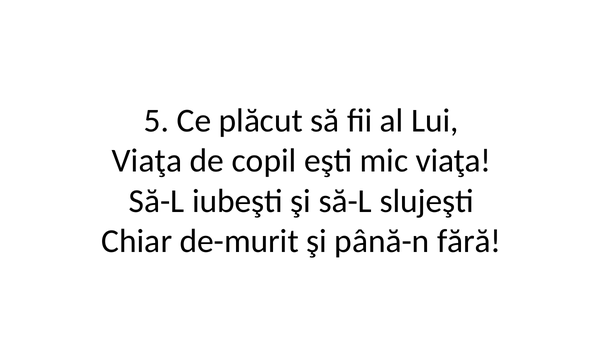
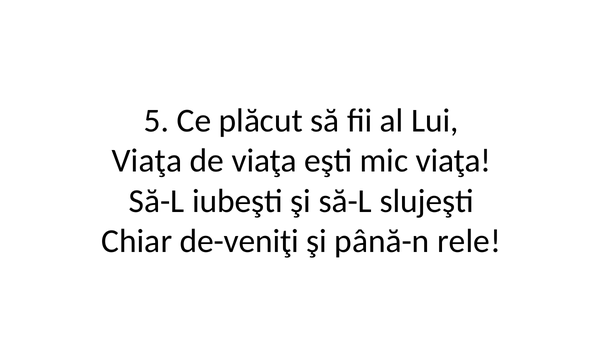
de copil: copil -> viaţa
de-murit: de-murit -> de-veniţi
fără: fără -> rele
